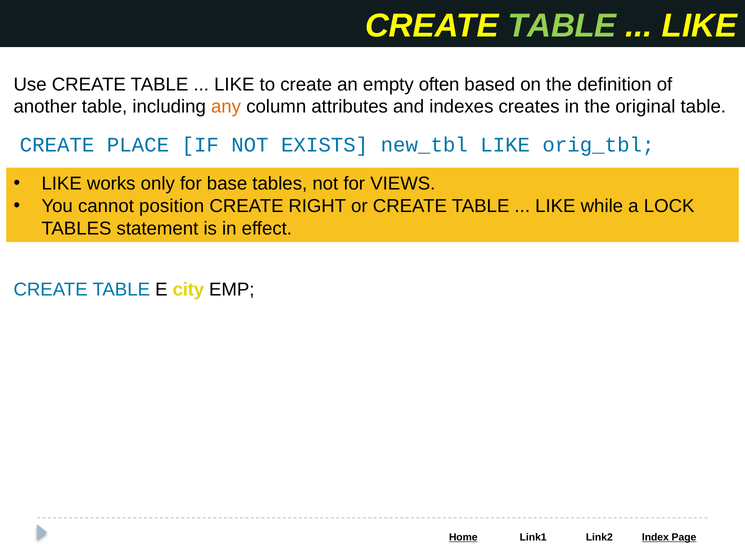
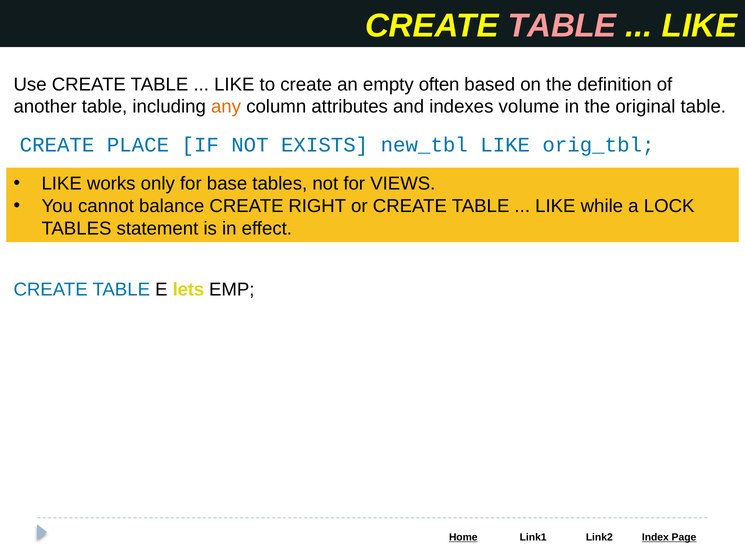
TABLE at (562, 26) colour: light green -> pink
creates: creates -> volume
position: position -> balance
city: city -> lets
